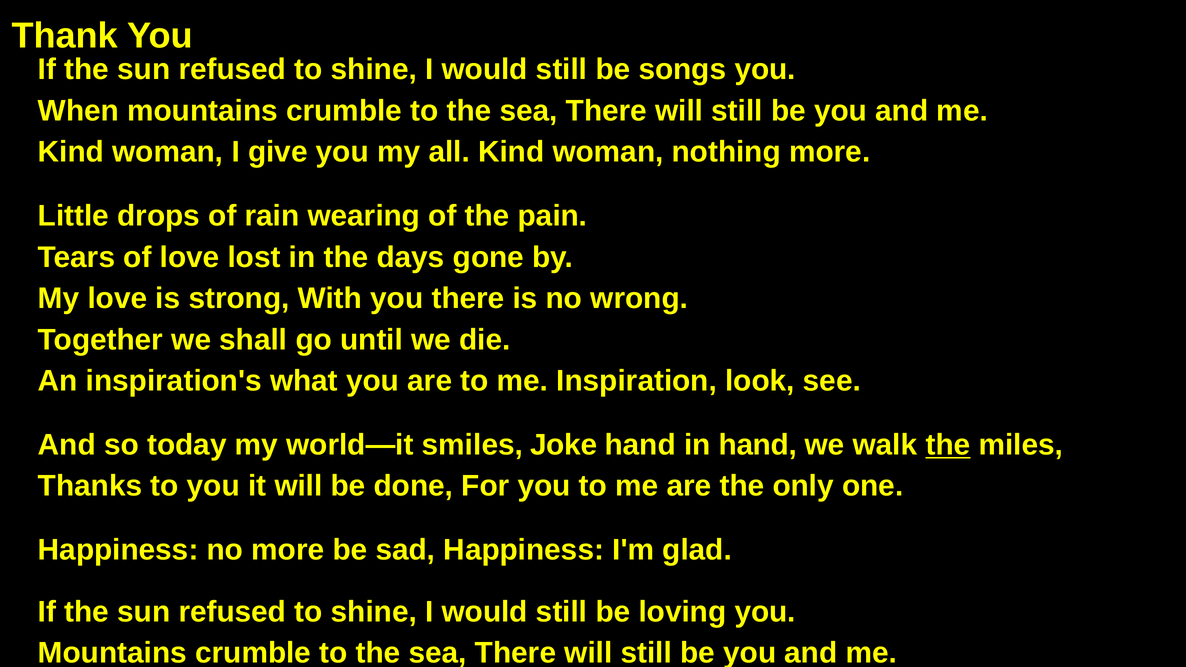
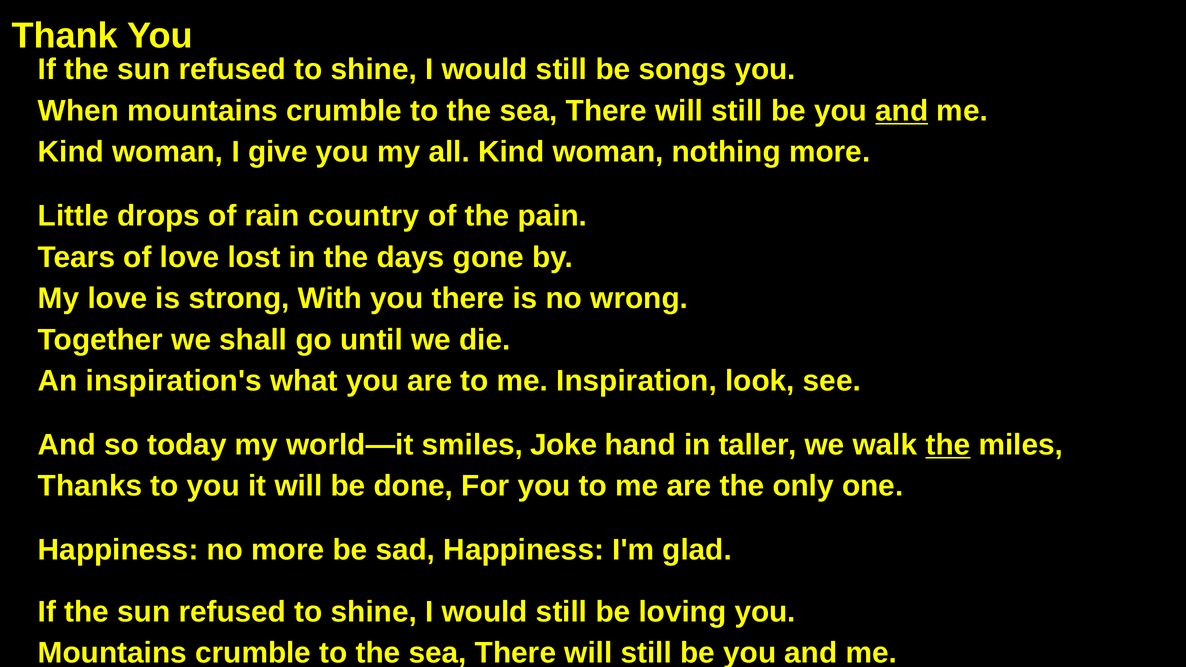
and at (902, 111) underline: none -> present
wearing: wearing -> country
in hand: hand -> taller
